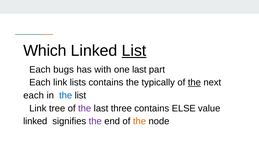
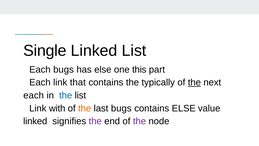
Which: Which -> Single
List at (134, 51) underline: present -> none
has with: with -> else
one last: last -> this
lists: lists -> that
tree: tree -> with
the at (85, 108) colour: purple -> orange
last three: three -> bugs
the at (139, 121) colour: orange -> purple
